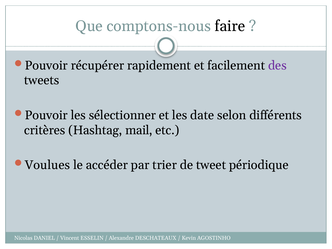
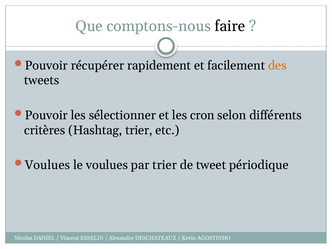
des colour: purple -> orange
date: date -> cron
Hashtag mail: mail -> trier
le accéder: accéder -> voulues
